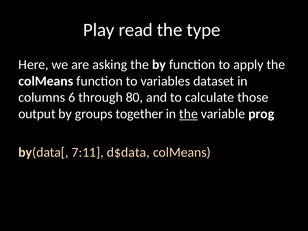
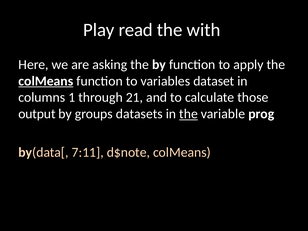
type: type -> with
colMeans at (46, 81) underline: none -> present
6: 6 -> 1
80: 80 -> 21
together: together -> datasets
d$data: d$data -> d$note
